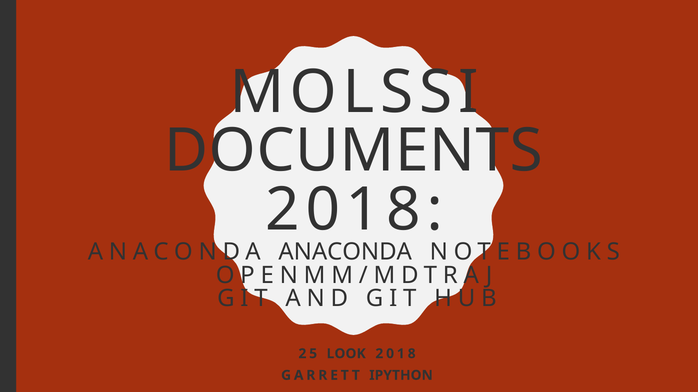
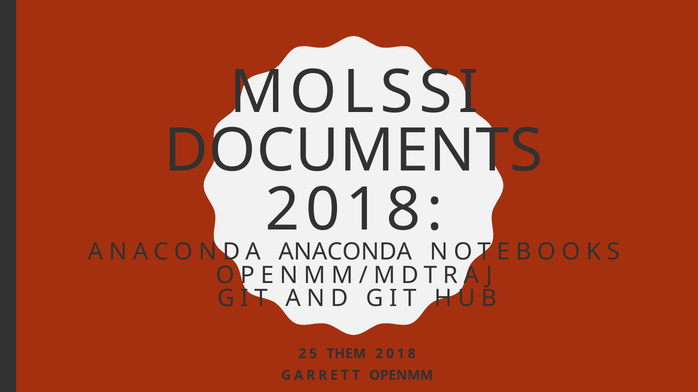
LOOK: LOOK -> THEM
IPYTHON: IPYTHON -> OPENMM
